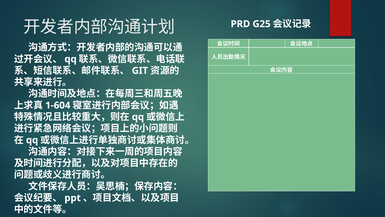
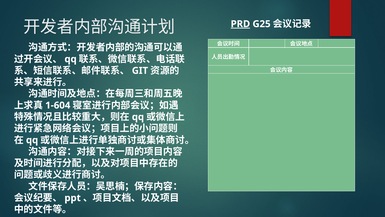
PRD underline: none -> present
